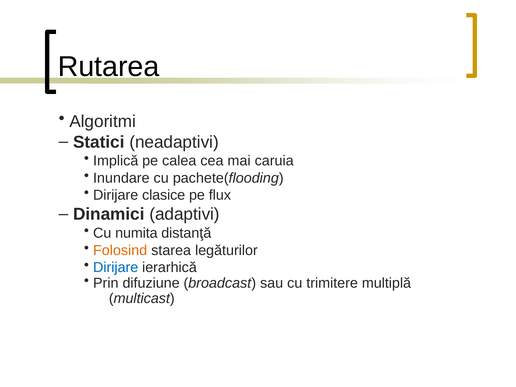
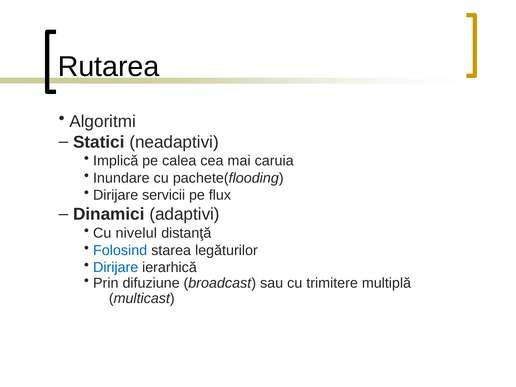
clasice: clasice -> servicii
numita: numita -> nivelul
Folosind colour: orange -> blue
